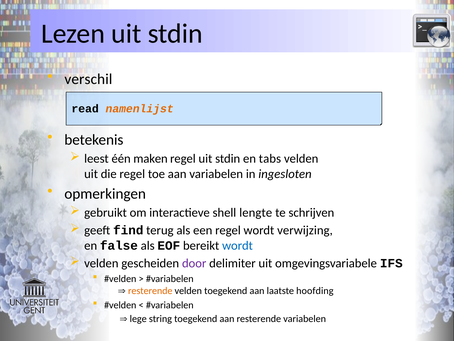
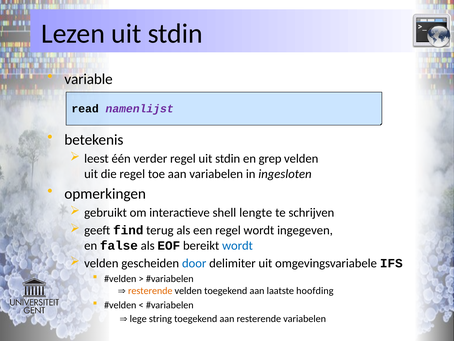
verschil: verschil -> variable
namenlijst colour: orange -> purple
maken: maken -> verder
tabs: tabs -> grep
verwijzing: verwijzing -> ingegeven
door colour: purple -> blue
